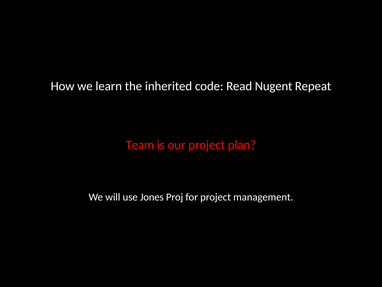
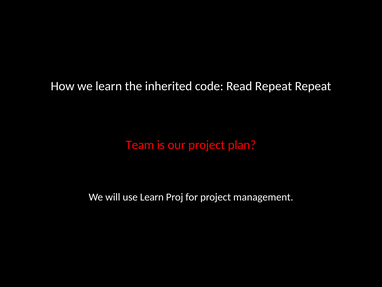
Read Nugent: Nugent -> Repeat
use Jones: Jones -> Learn
